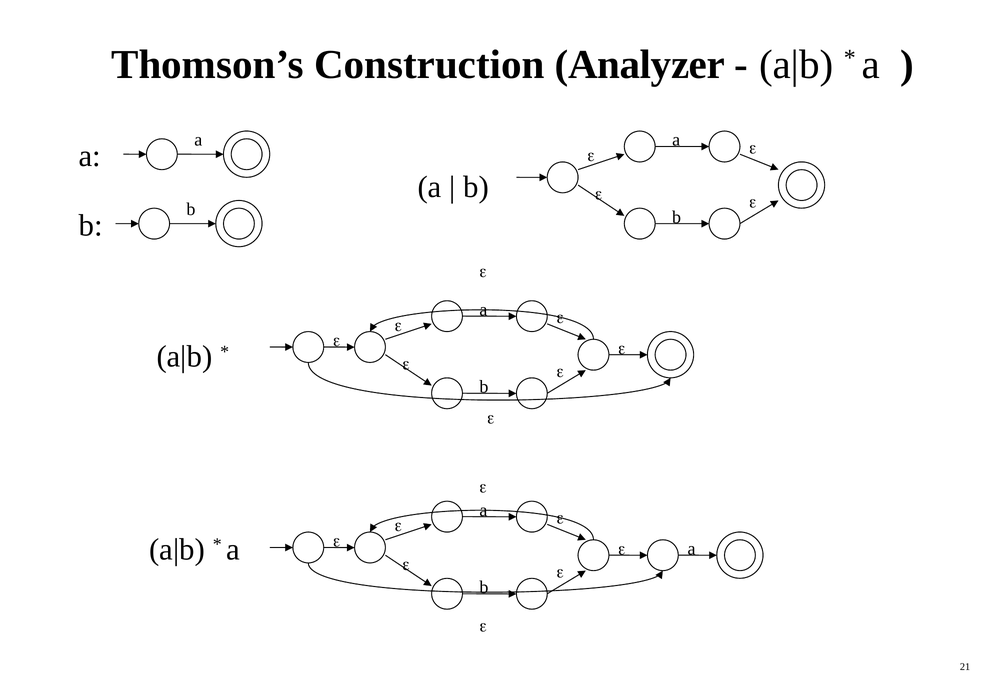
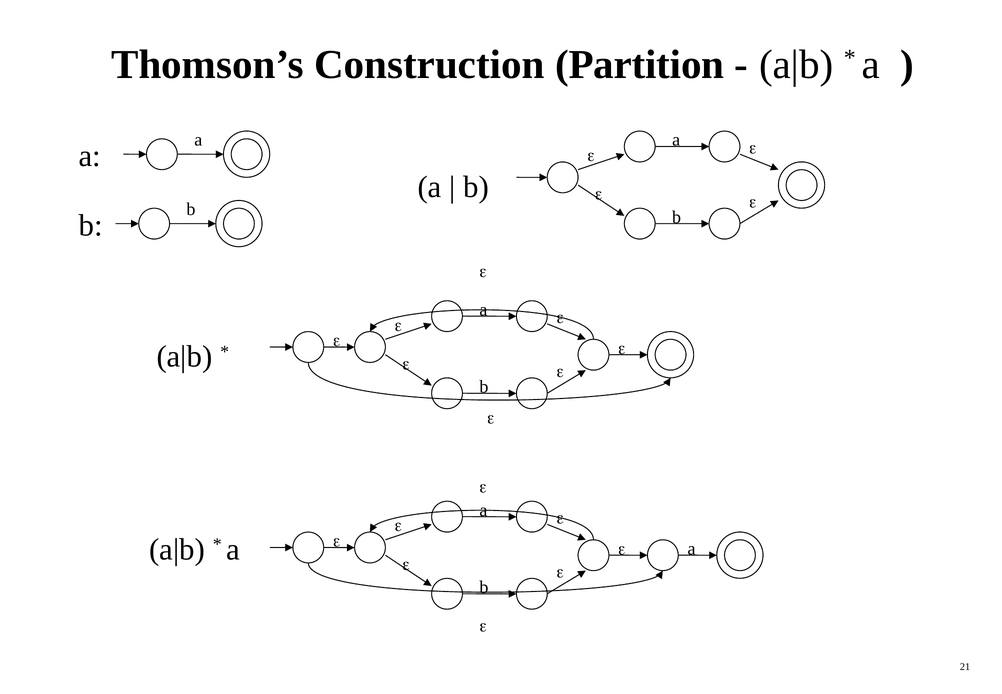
Analyzer: Analyzer -> Partition
